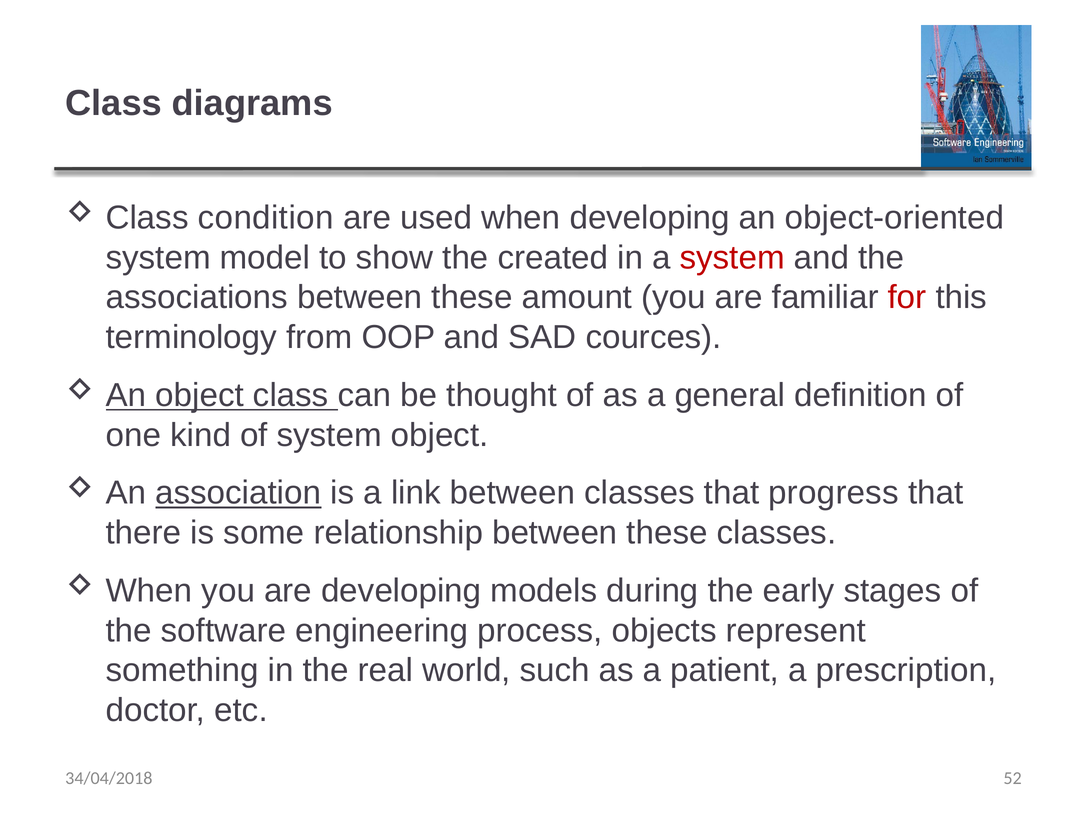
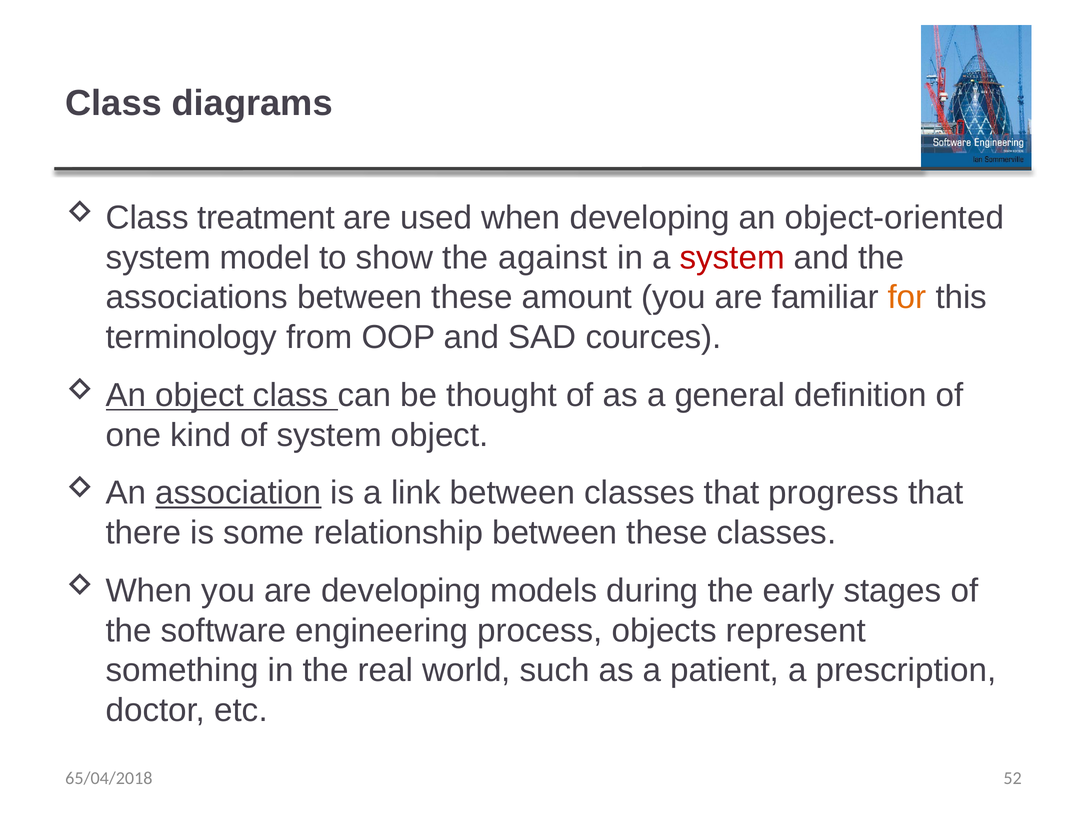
condition: condition -> treatment
created: created -> against
for colour: red -> orange
34/04/2018: 34/04/2018 -> 65/04/2018
